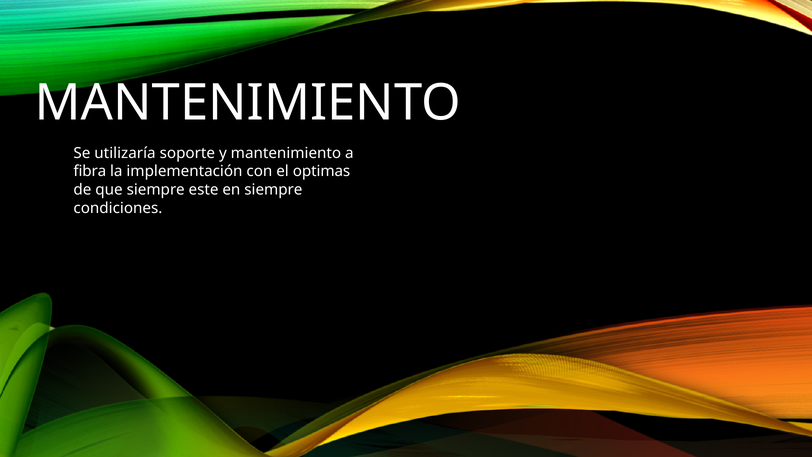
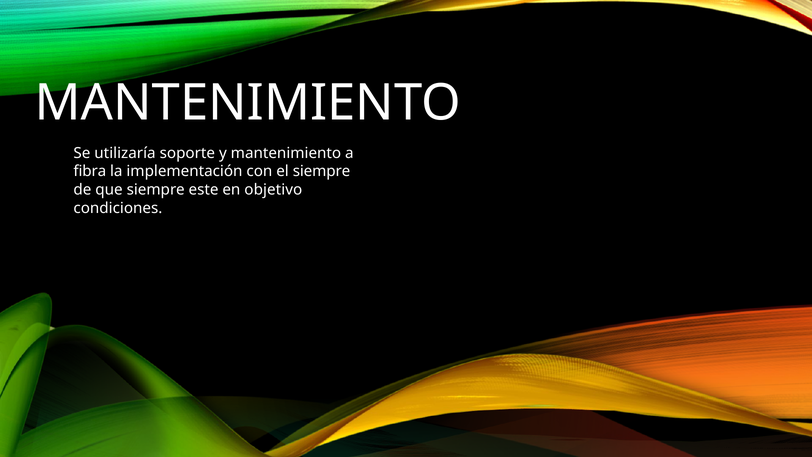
el optimas: optimas -> siempre
en siempre: siempre -> objetivo
